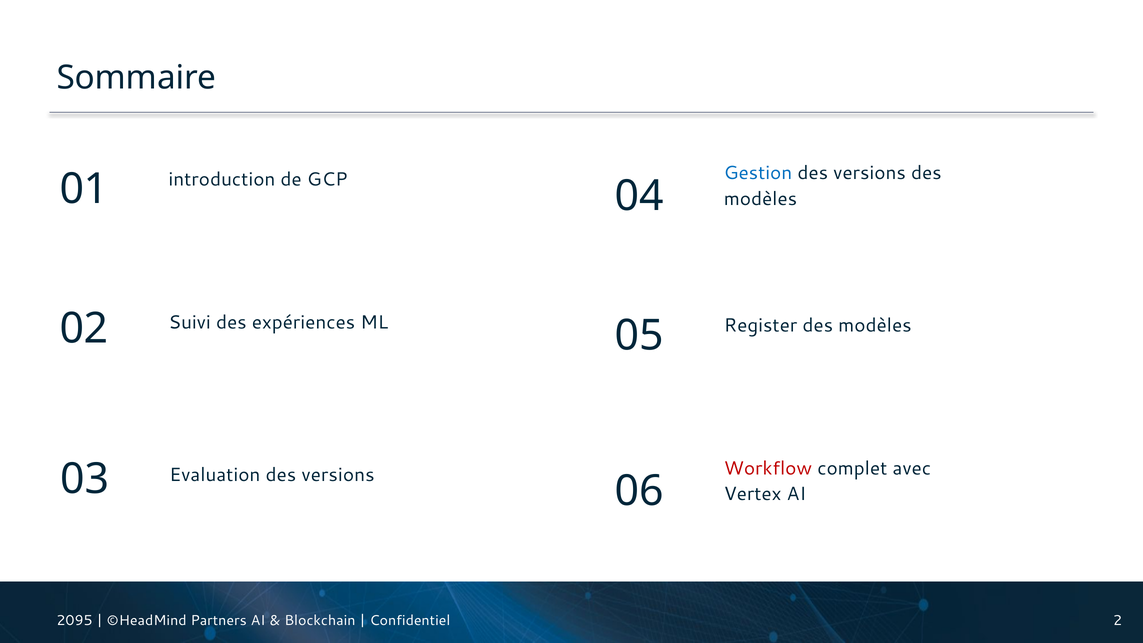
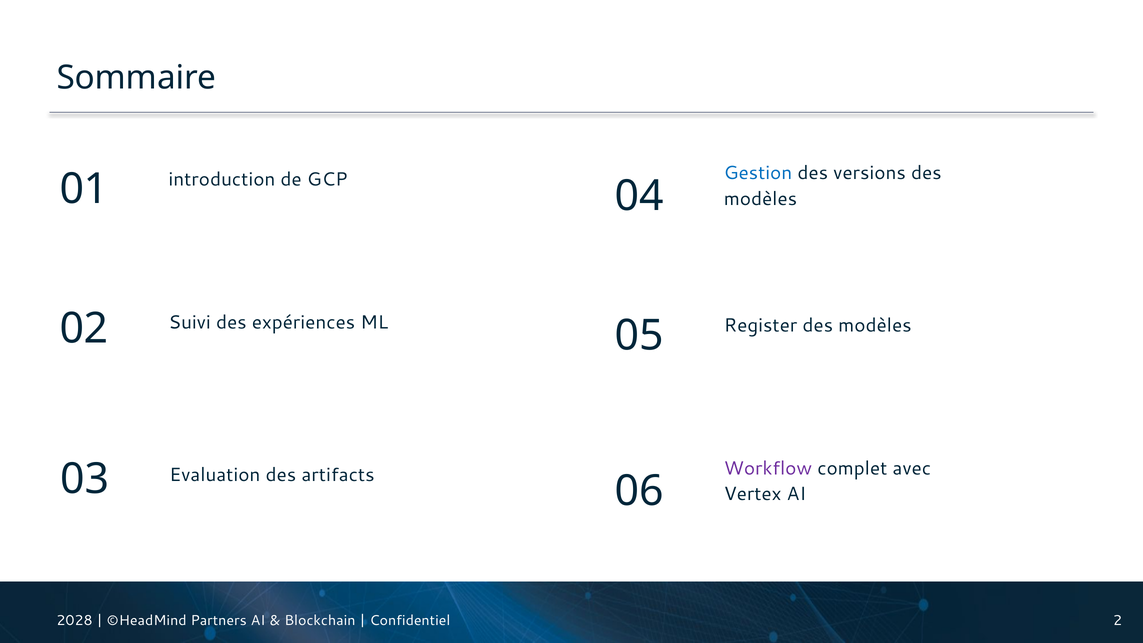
Workflow colour: red -> purple
Evaluation des versions: versions -> artifacts
2095: 2095 -> 2028
